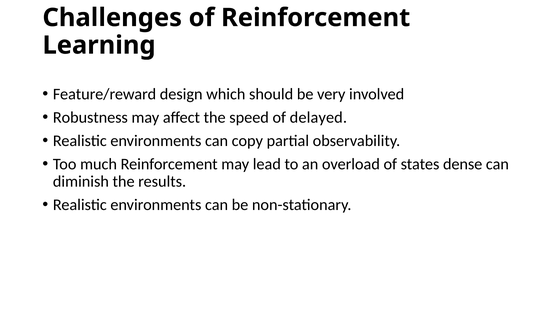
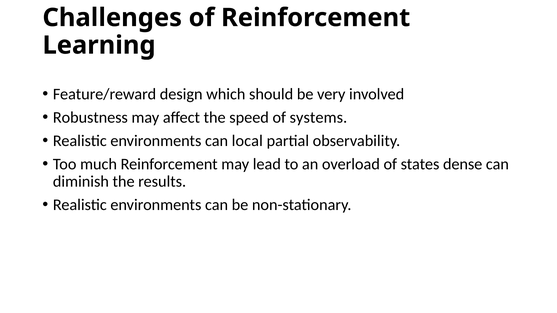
delayed: delayed -> systems
copy: copy -> local
